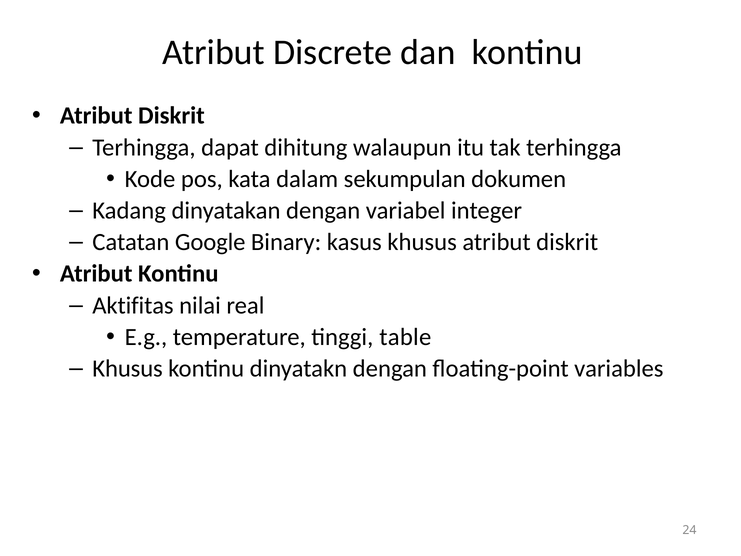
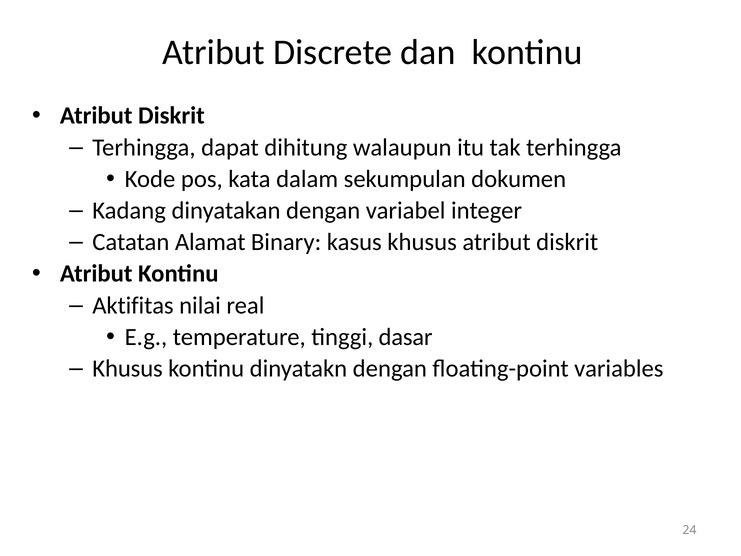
Google: Google -> Alamat
table: table -> dasar
